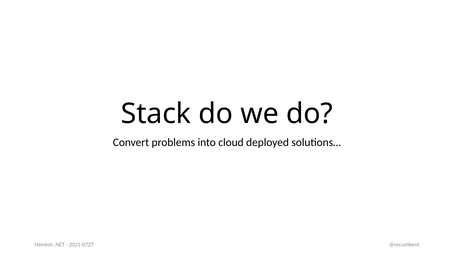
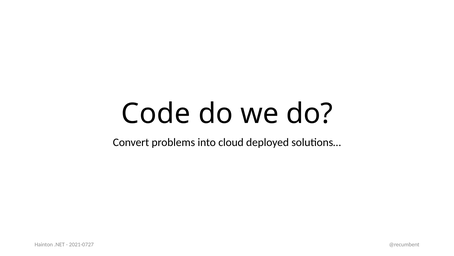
Stack: Stack -> Code
